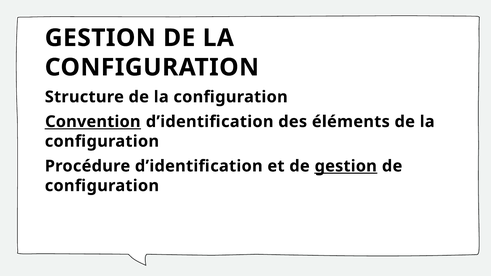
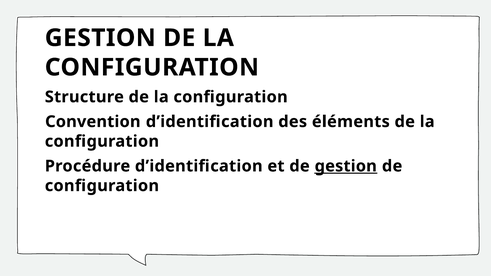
Convention underline: present -> none
